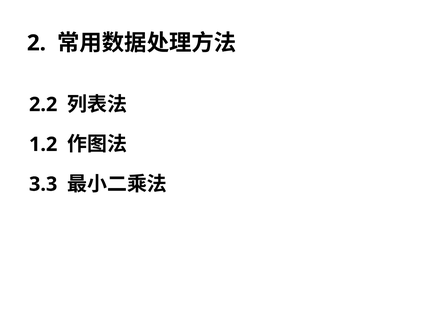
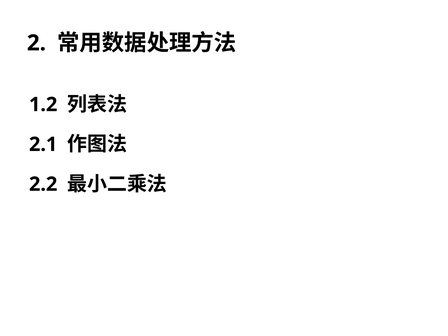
2.2: 2.2 -> 1.2
1.2: 1.2 -> 2.1
3.3: 3.3 -> 2.2
